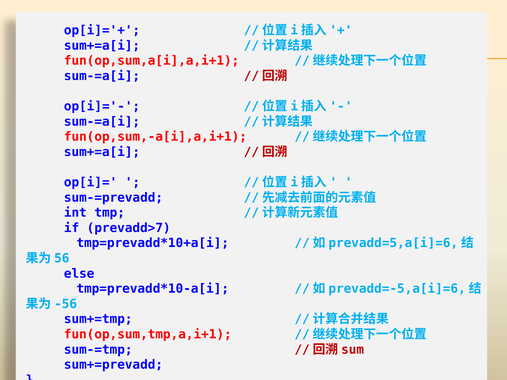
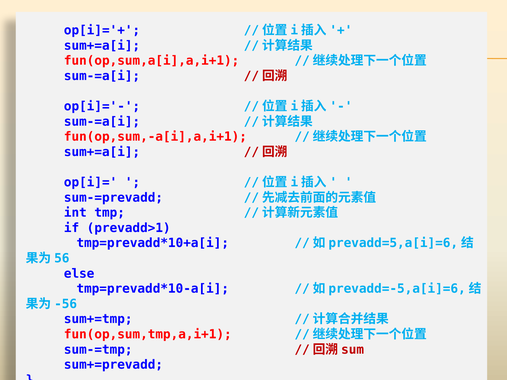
prevadd>7: prevadd>7 -> prevadd>1
